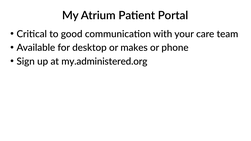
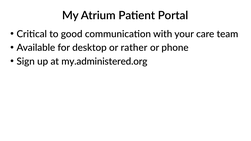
makes: makes -> rather
